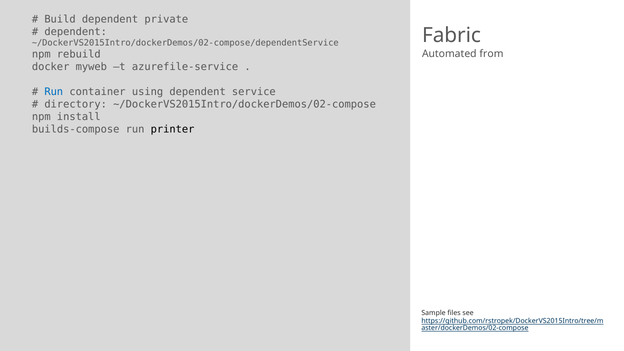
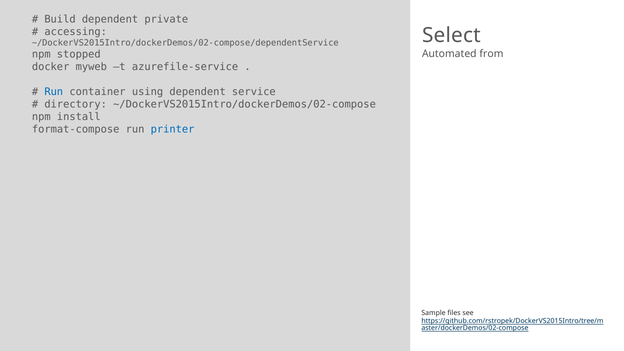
dependent at (76, 32): dependent -> accessing
Fabric: Fabric -> Select
rebuild: rebuild -> stopped
builds-compose: builds-compose -> format-compose
printer colour: black -> blue
